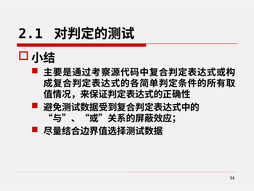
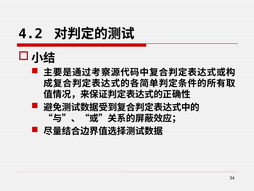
2.1: 2.1 -> 4.2
